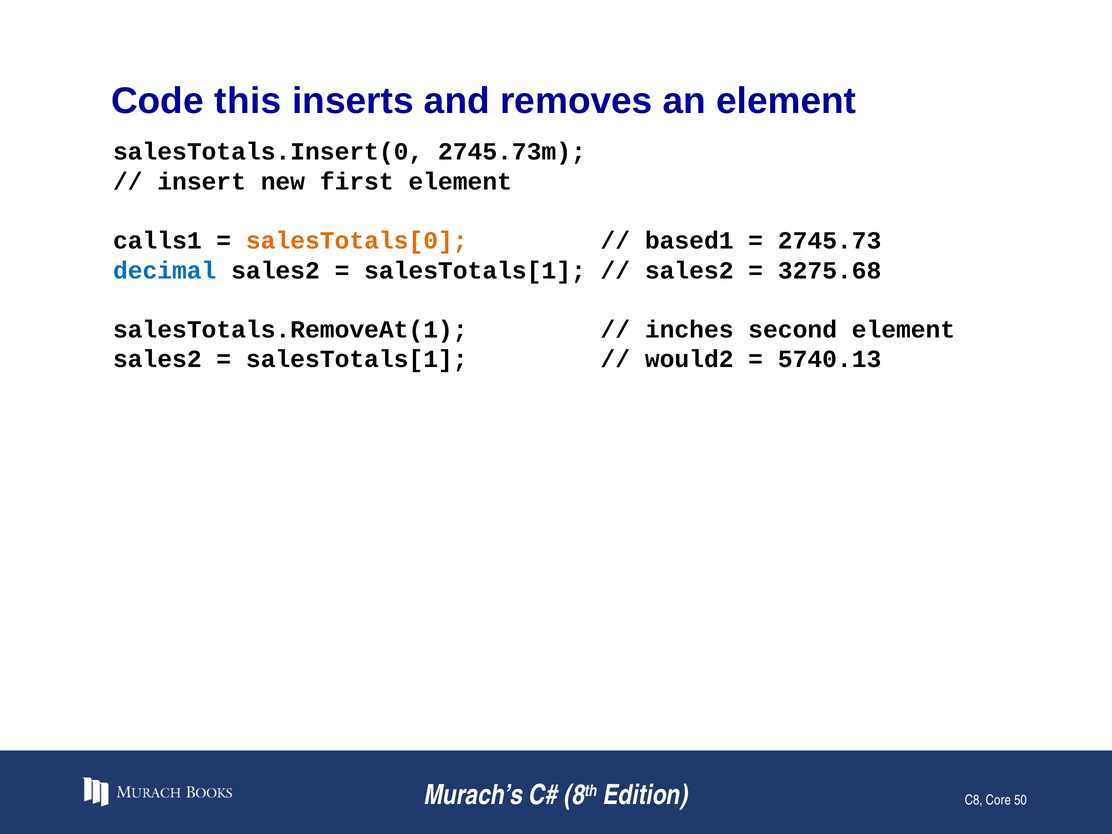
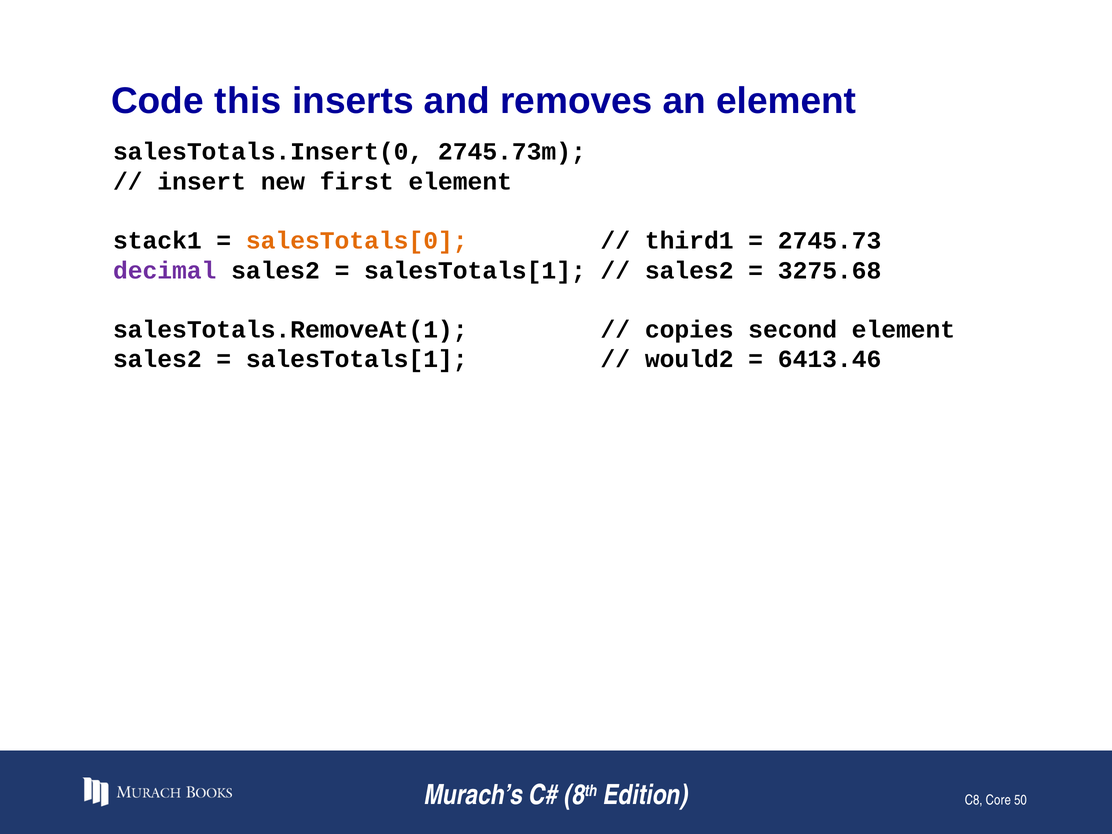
calls1: calls1 -> stack1
based1: based1 -> third1
decimal colour: blue -> purple
inches: inches -> copies
5740.13: 5740.13 -> 6413.46
